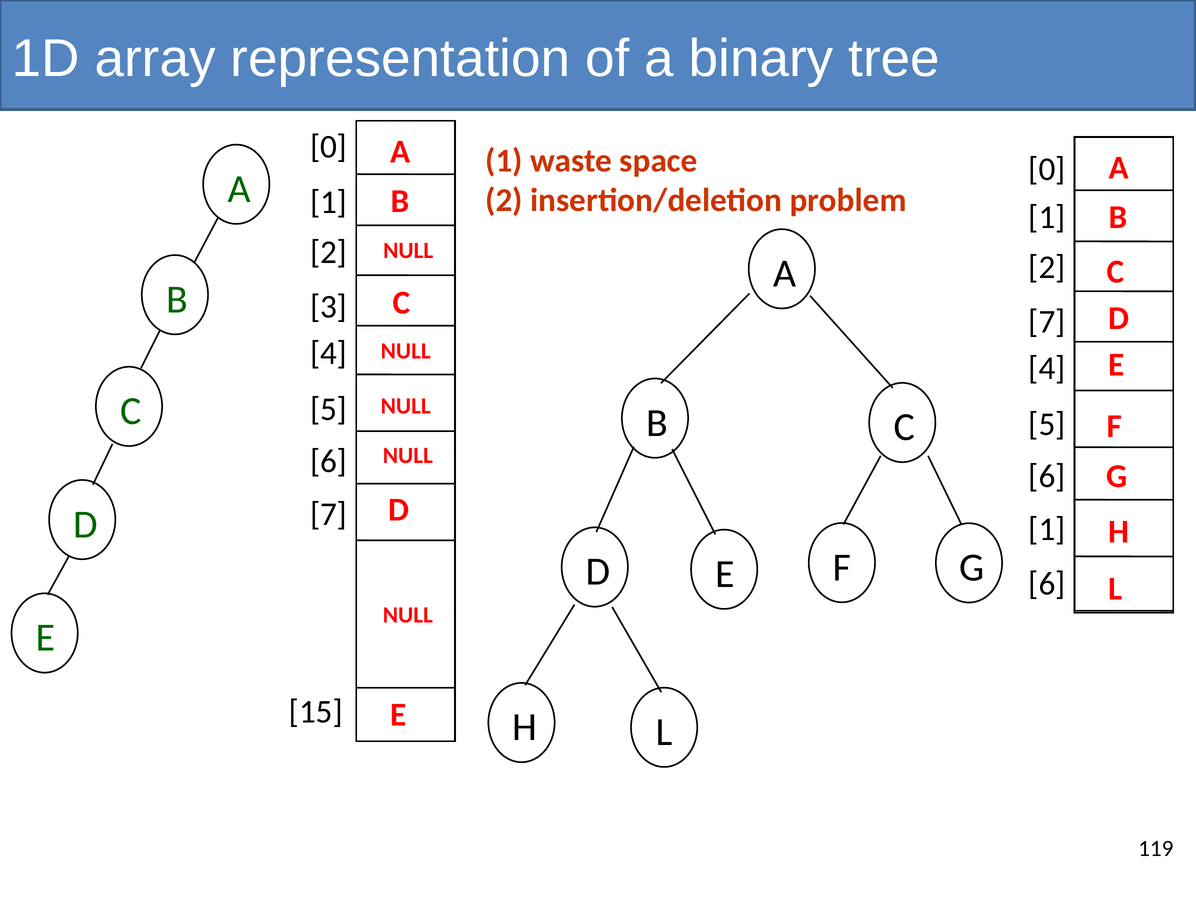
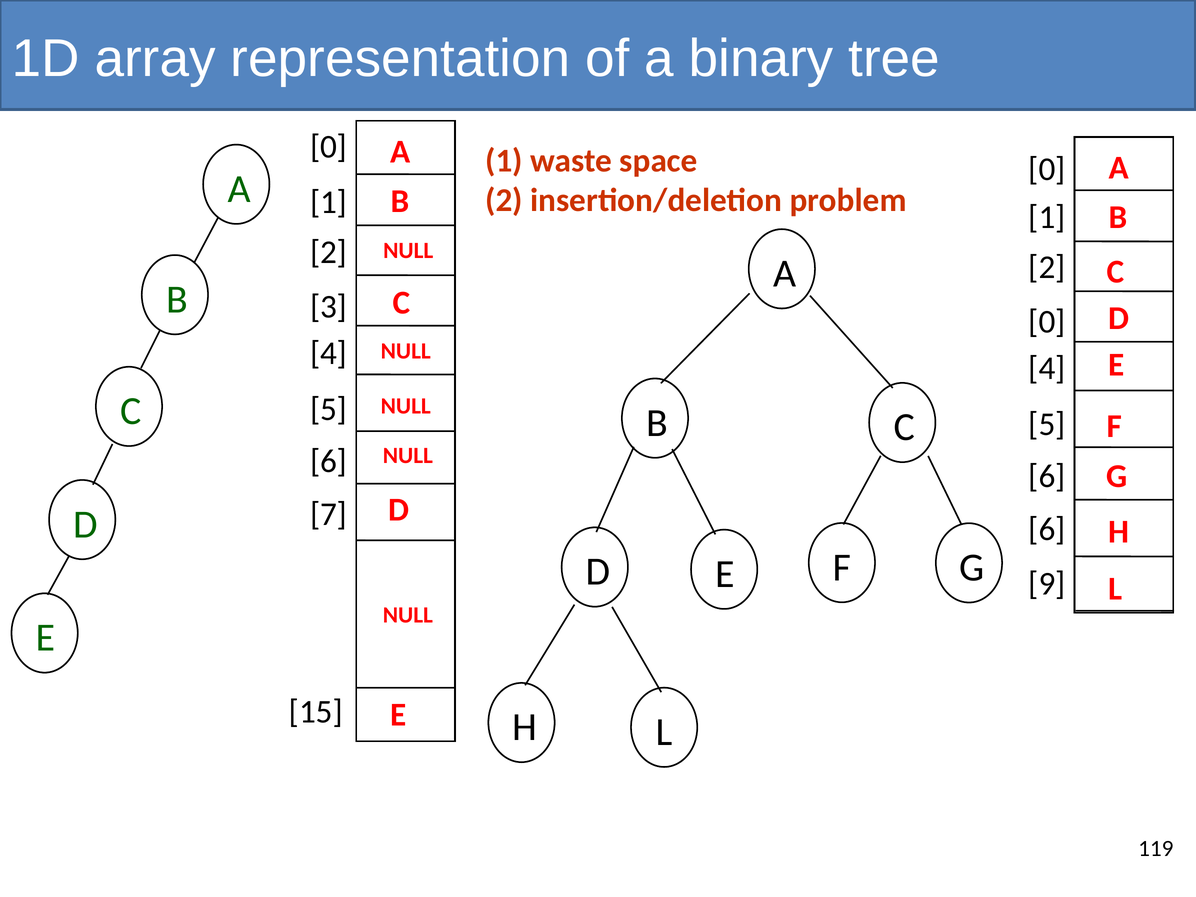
7 at (1047, 322): 7 -> 0
1 at (1047, 529): 1 -> 6
6 at (1047, 584): 6 -> 9
